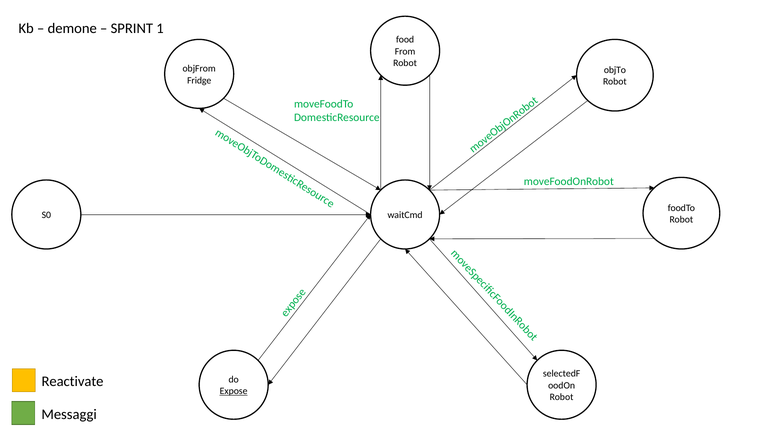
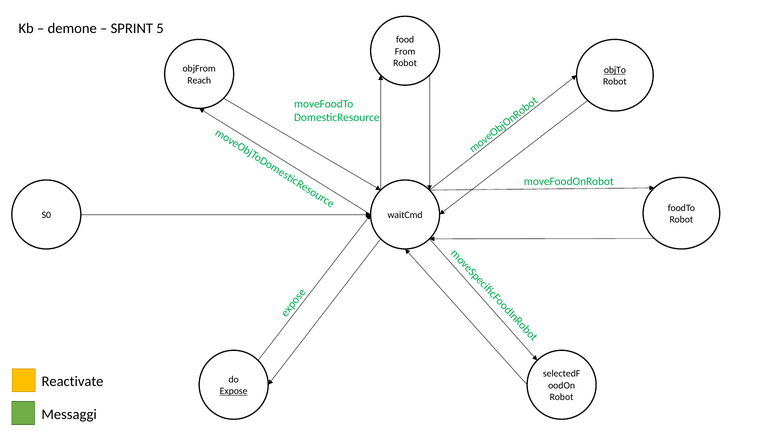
1: 1 -> 5
objTo underline: none -> present
Fridge: Fridge -> Reach
